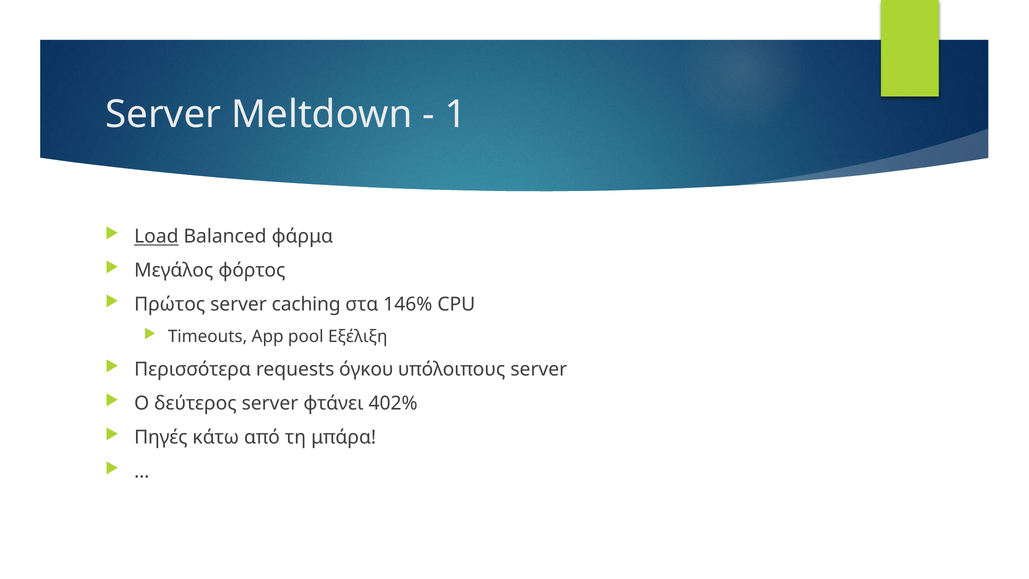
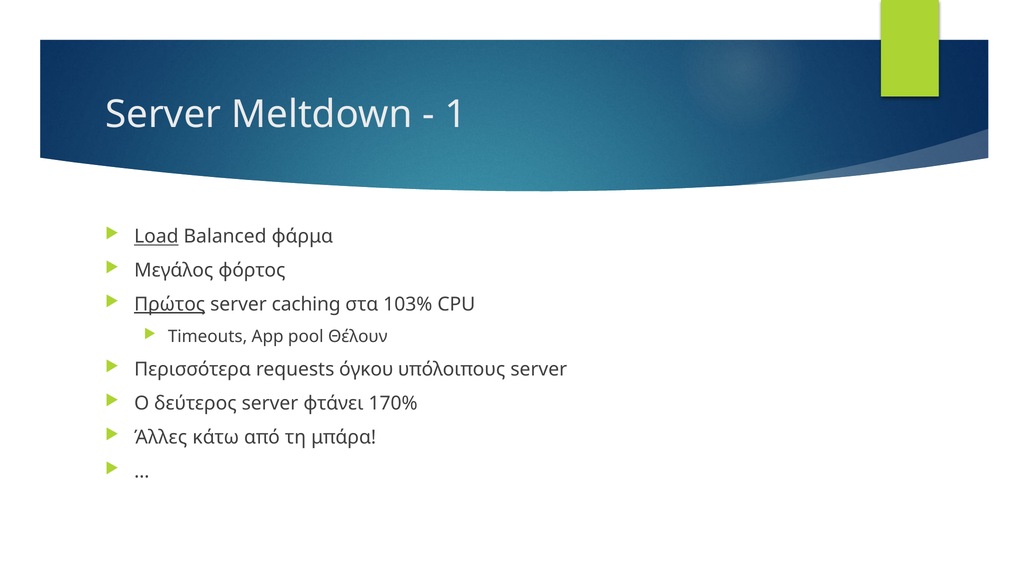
Πρώτος underline: none -> present
146%: 146% -> 103%
Εξέλιξη: Εξέλιξη -> Θέλουν
402%: 402% -> 170%
Πηγές: Πηγές -> Άλλες
